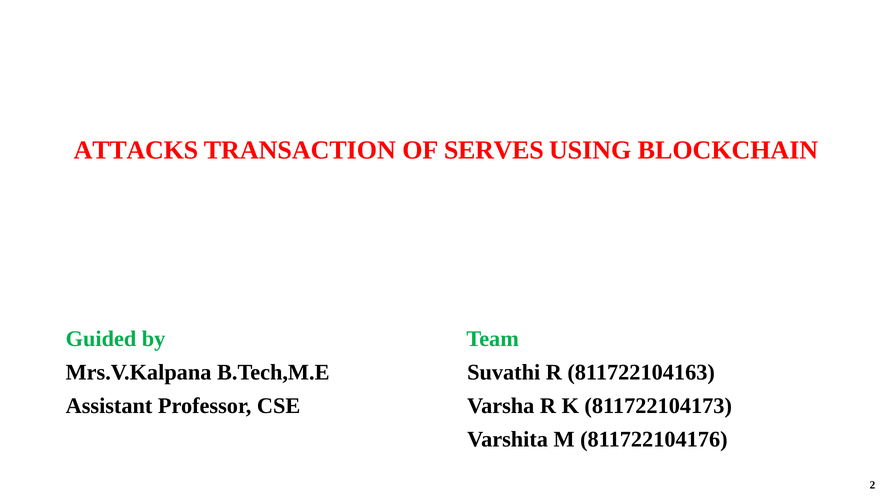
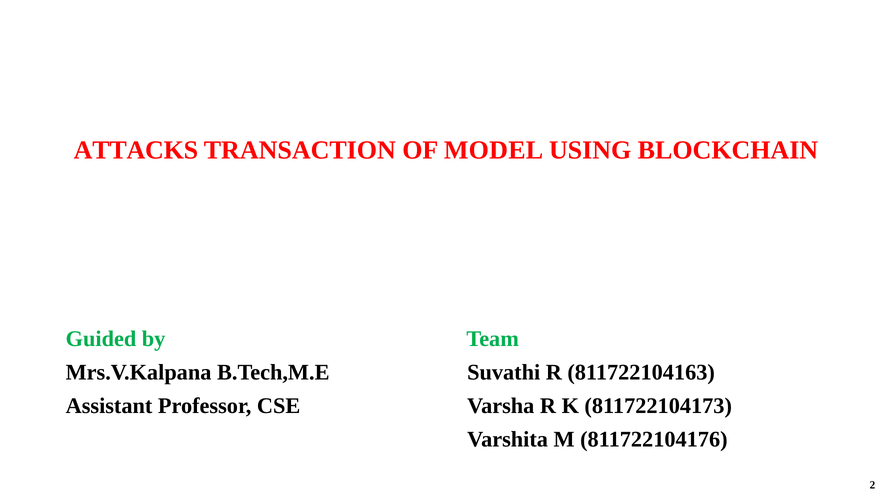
SERVES: SERVES -> MODEL
